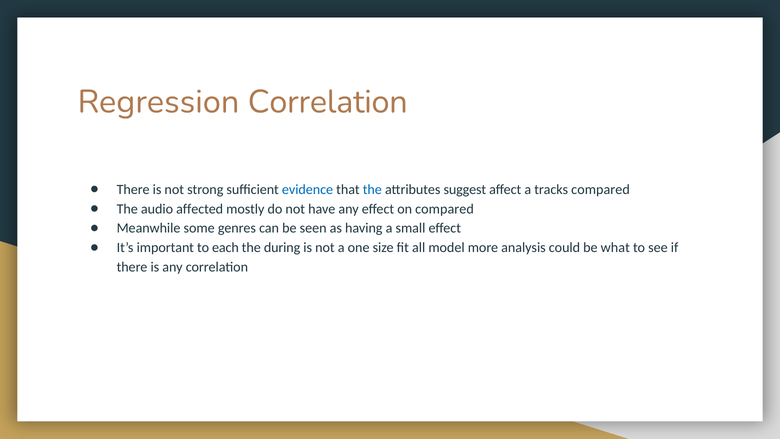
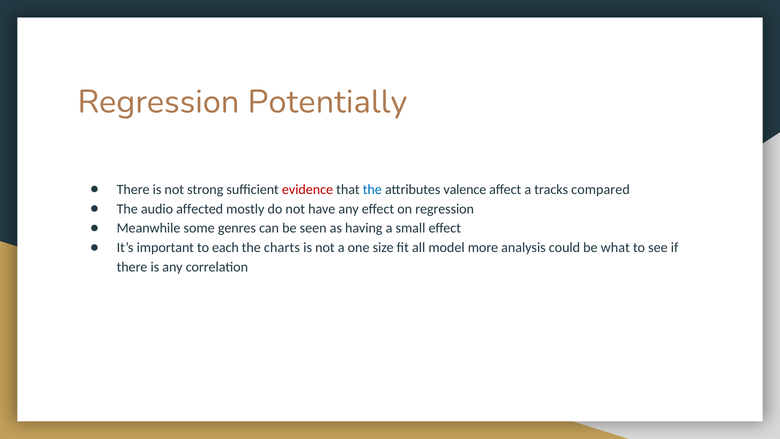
Regression Correlation: Correlation -> Potentially
evidence colour: blue -> red
suggest: suggest -> valence
on compared: compared -> regression
during: during -> charts
